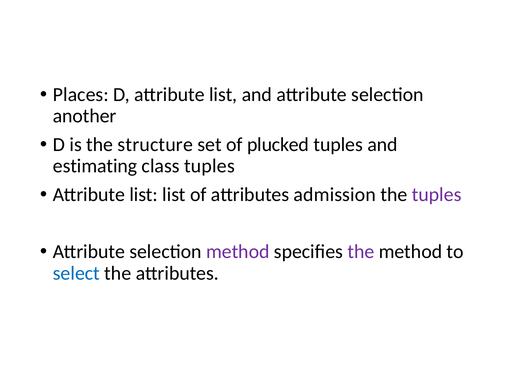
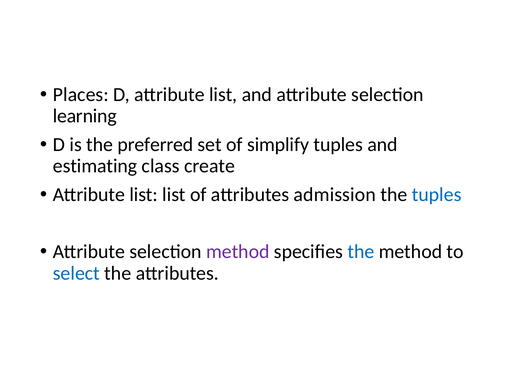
another: another -> learning
structure: structure -> preferred
plucked: plucked -> simplify
class tuples: tuples -> create
tuples at (437, 194) colour: purple -> blue
the at (361, 251) colour: purple -> blue
